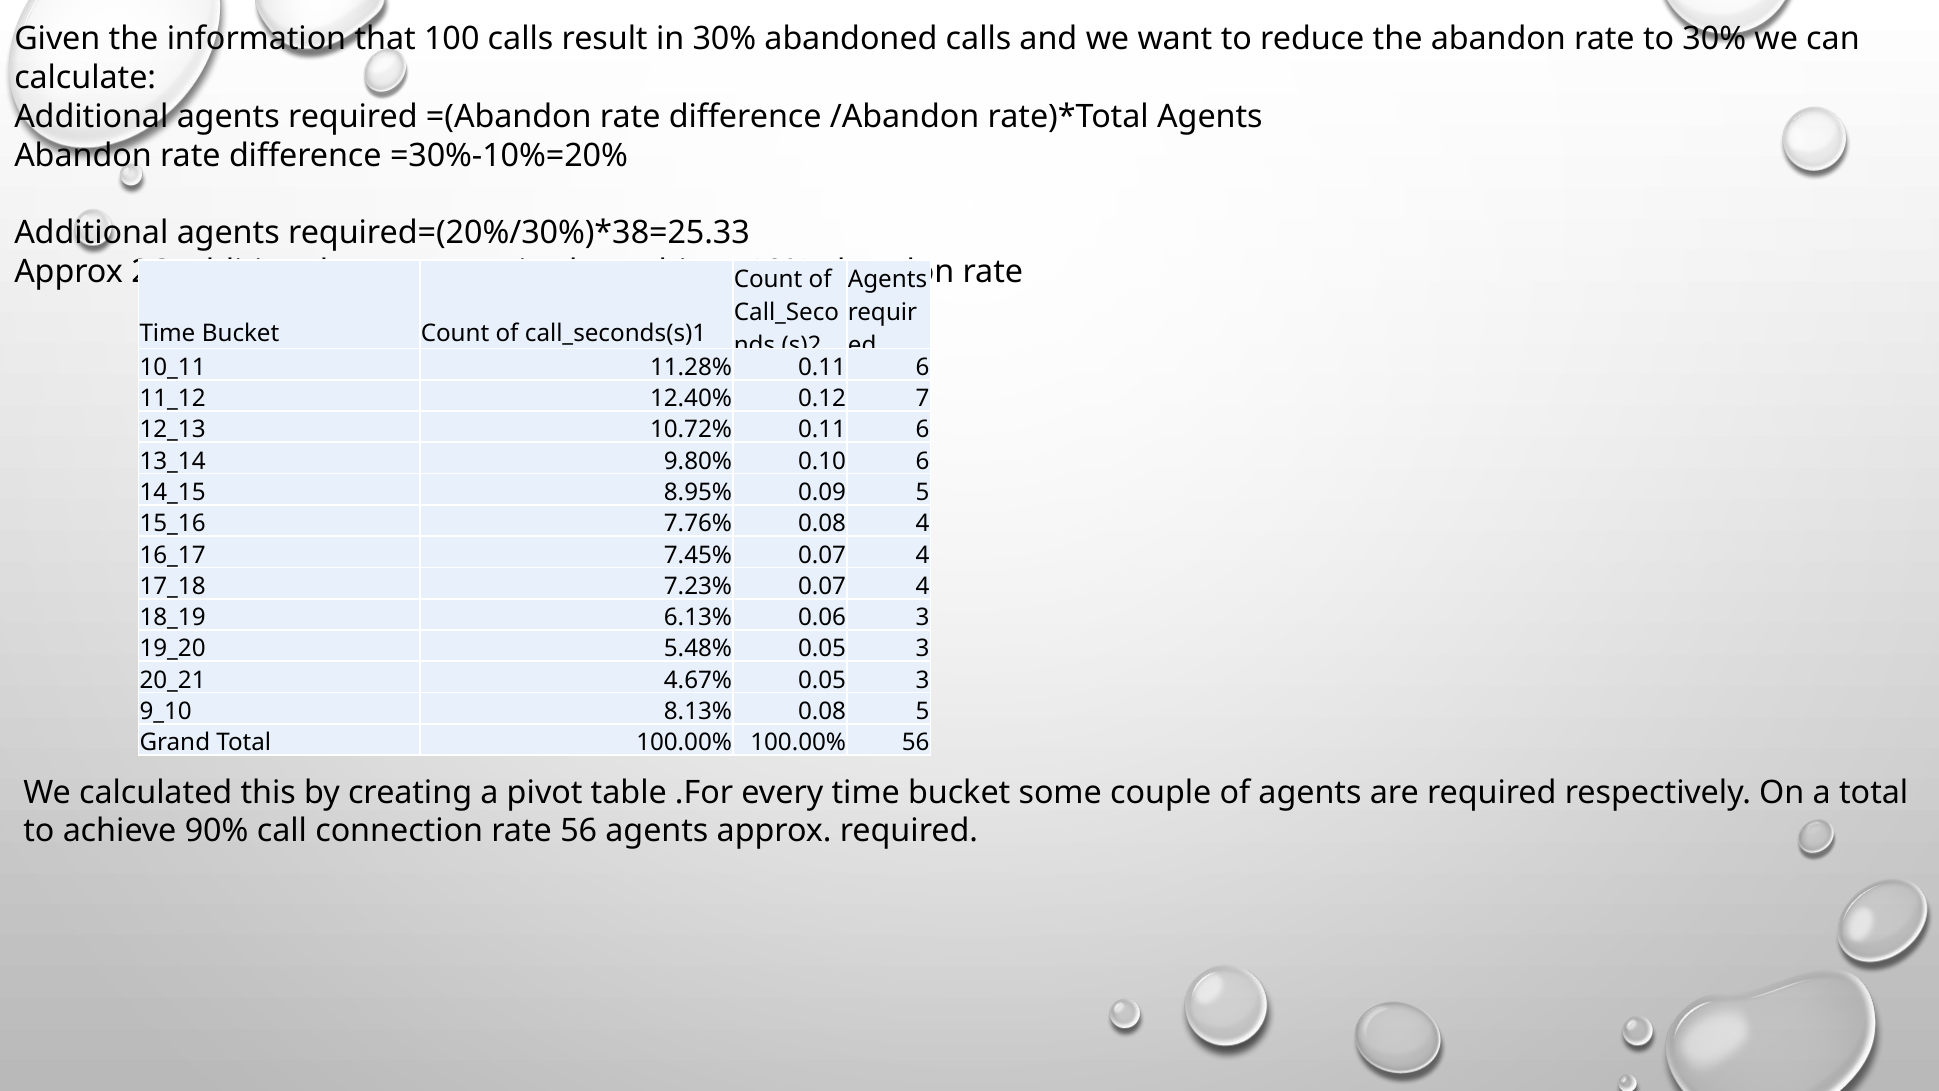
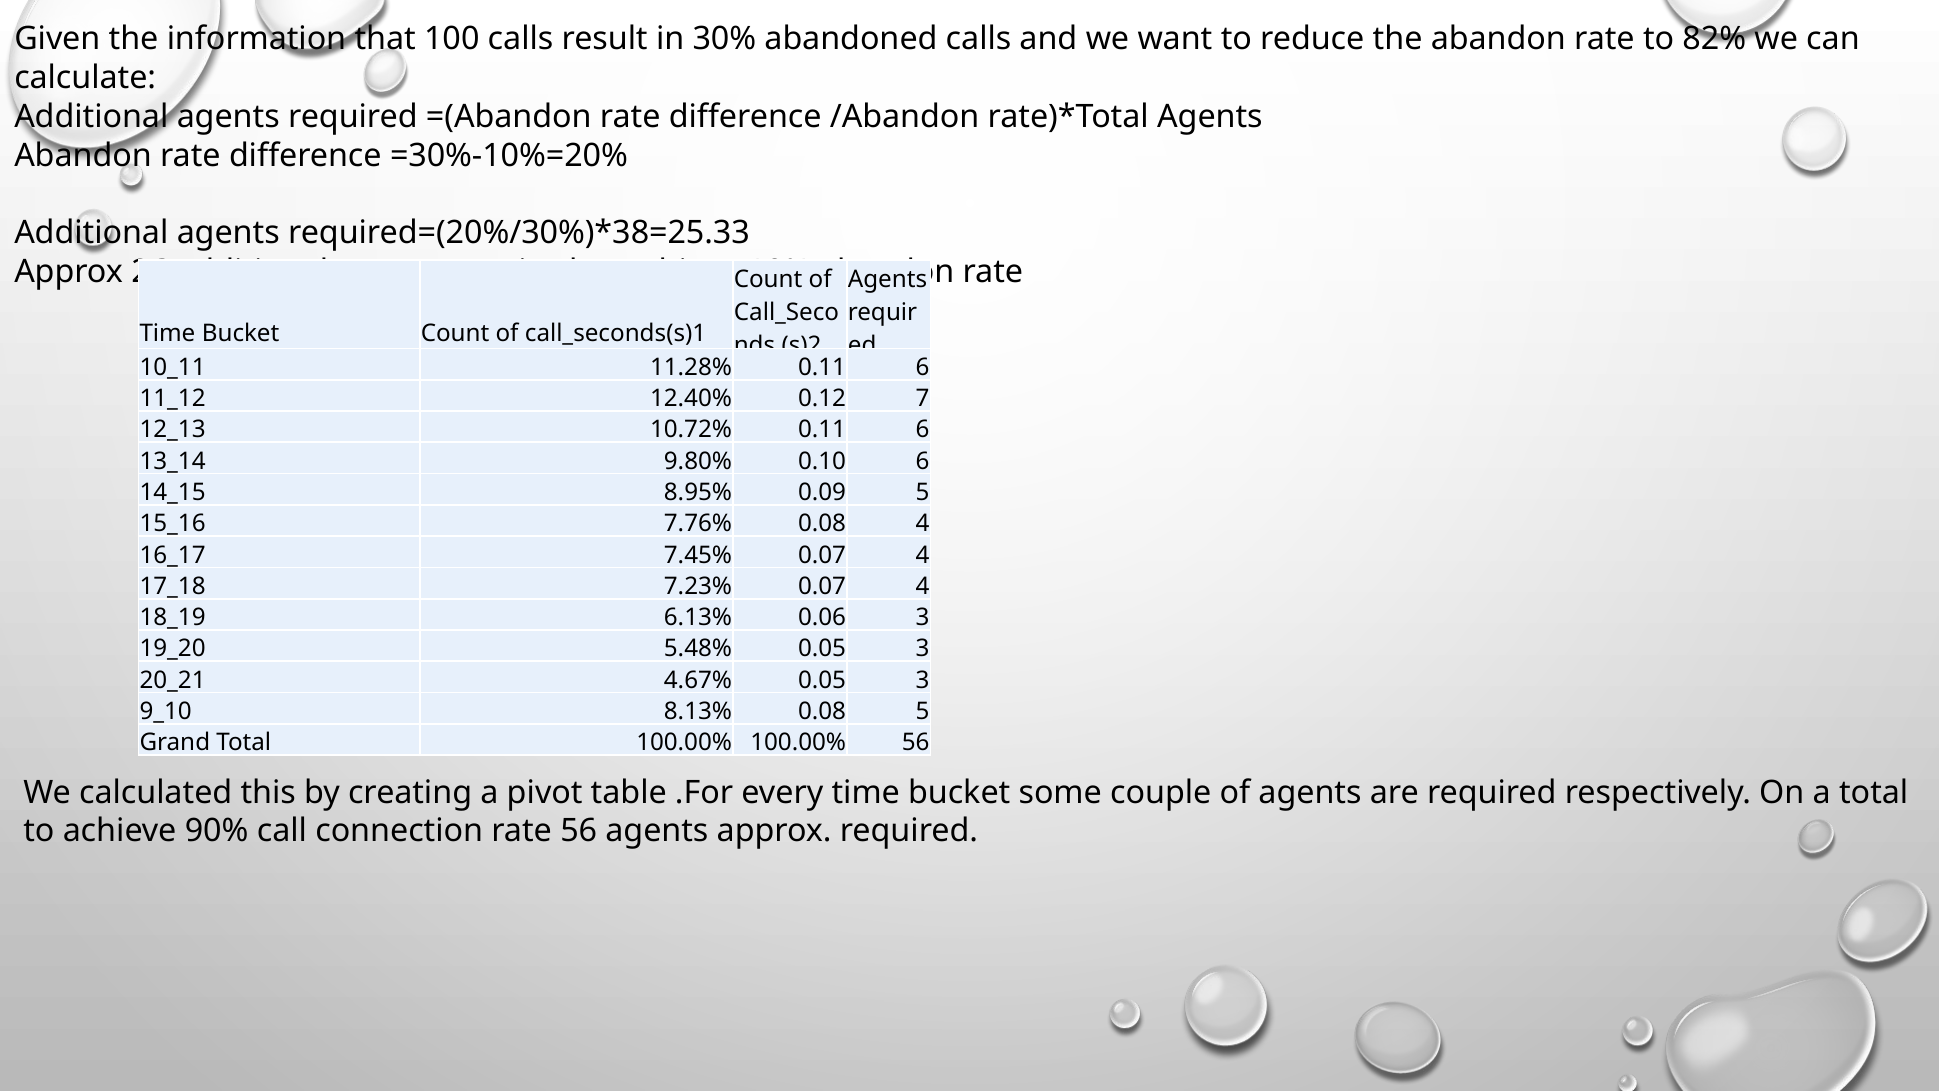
to 30%: 30% -> 82%
